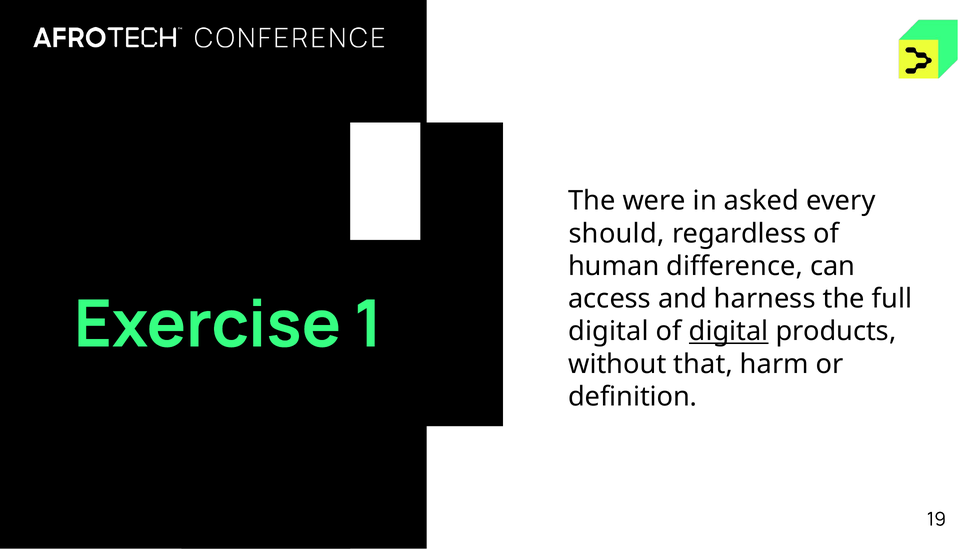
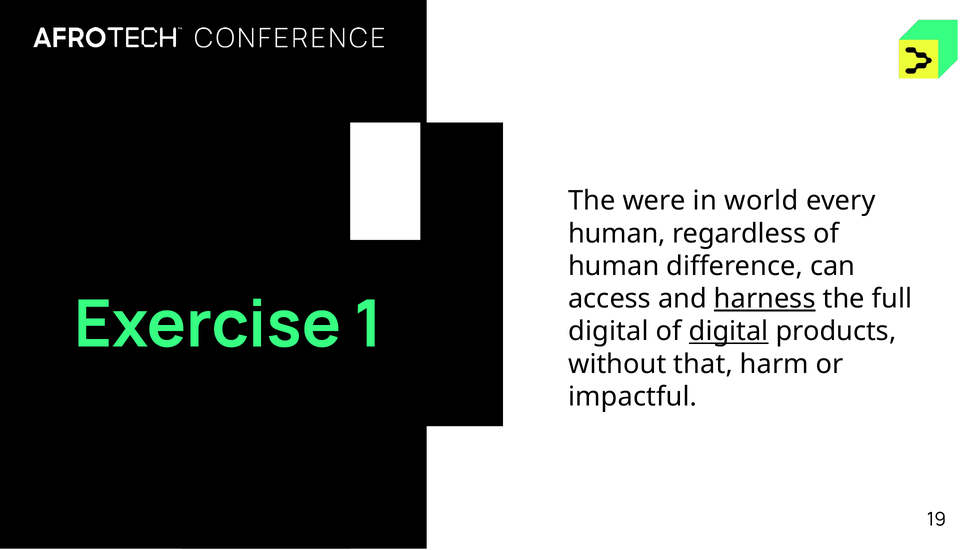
asked: asked -> world
should at (617, 234): should -> human
harness underline: none -> present
definition: definition -> impactful
